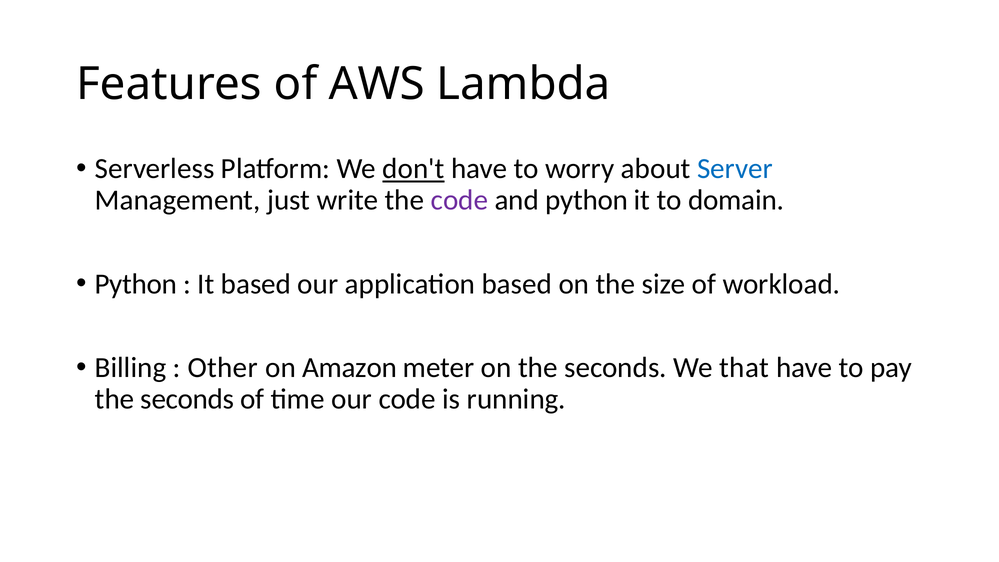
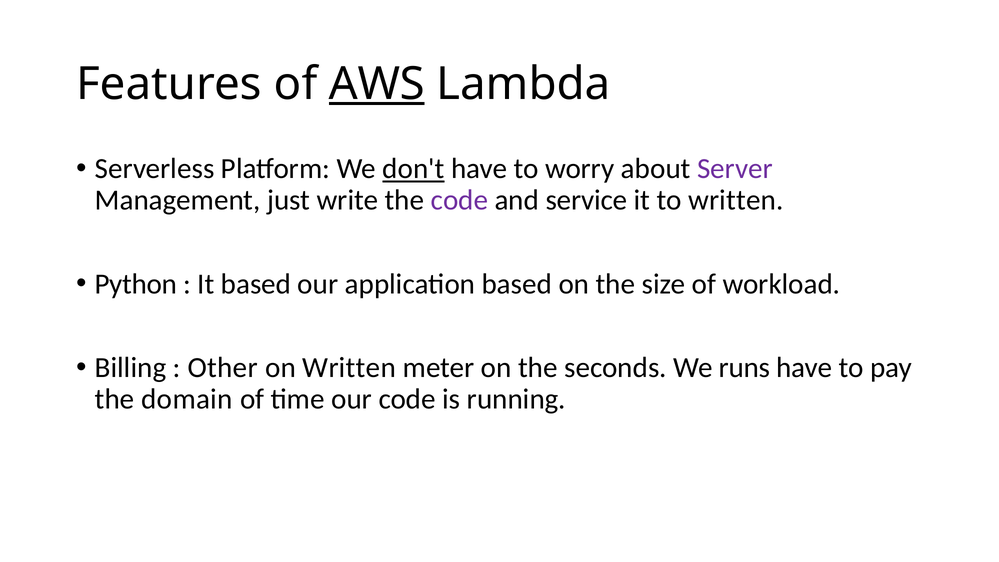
AWS underline: none -> present
Server colour: blue -> purple
and python: python -> service
to domain: domain -> written
on Amazon: Amazon -> Written
that: that -> runs
seconds at (187, 399): seconds -> domain
